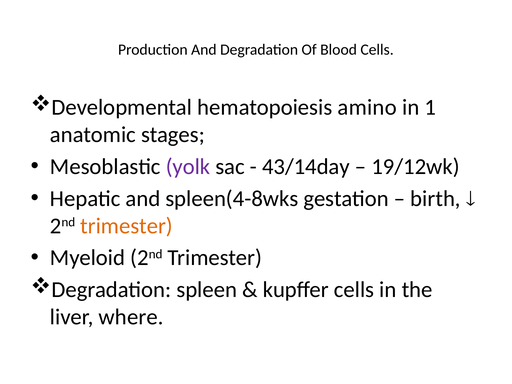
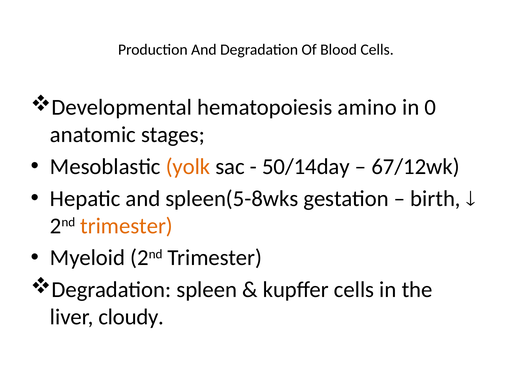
1: 1 -> 0
yolk colour: purple -> orange
43/14day: 43/14day -> 50/14day
19/12wk: 19/12wk -> 67/12wk
spleen(4-8wks: spleen(4-8wks -> spleen(5-8wks
where: where -> cloudy
